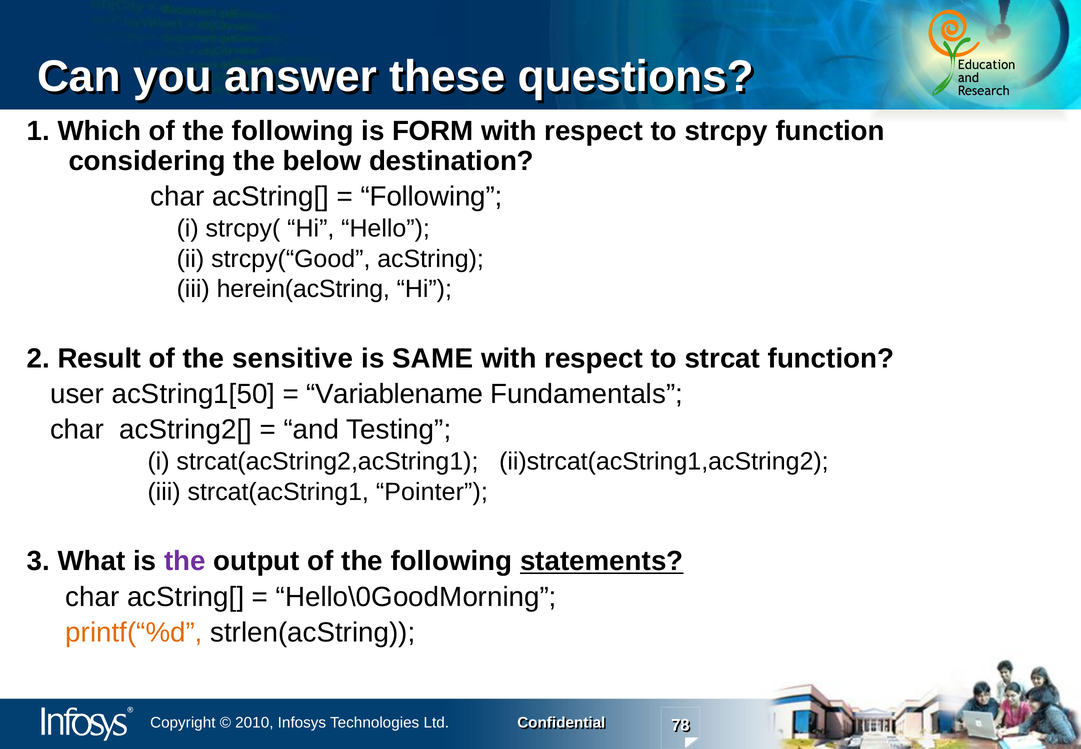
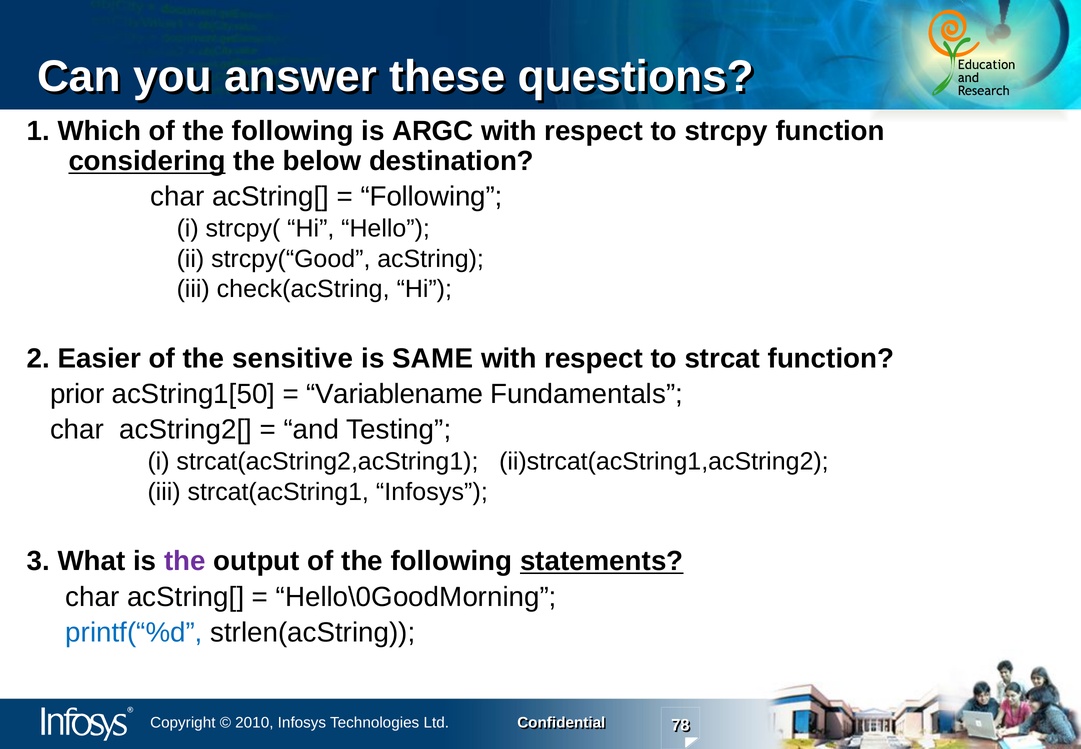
FORM: FORM -> ARGC
considering underline: none -> present
herein(acString: herein(acString -> check(acString
Result: Result -> Easier
user: user -> prior
strcat(acString1 Pointer: Pointer -> Infosys
printf(“%d colour: orange -> blue
